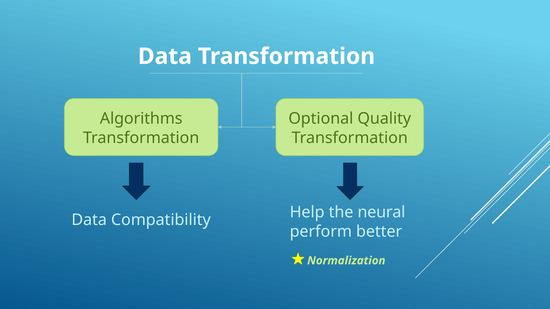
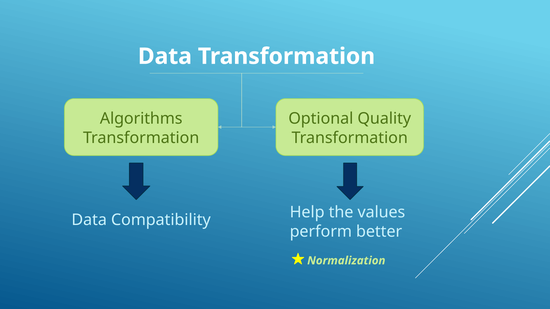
neural: neural -> values
